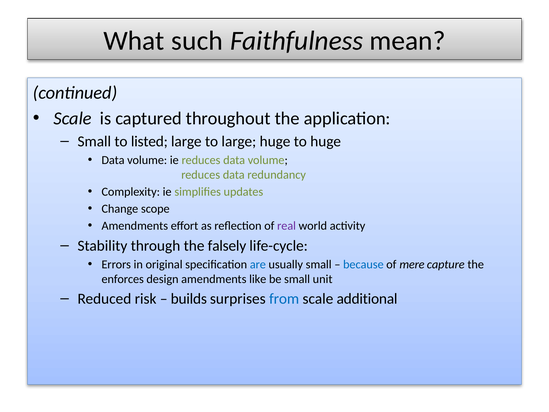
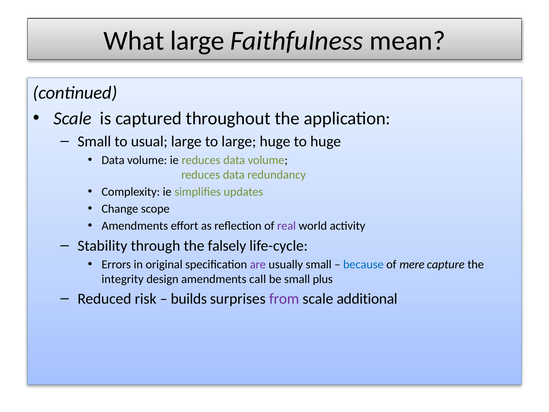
What such: such -> large
listed: listed -> usual
are colour: blue -> purple
enforces: enforces -> integrity
like: like -> call
unit: unit -> plus
from colour: blue -> purple
